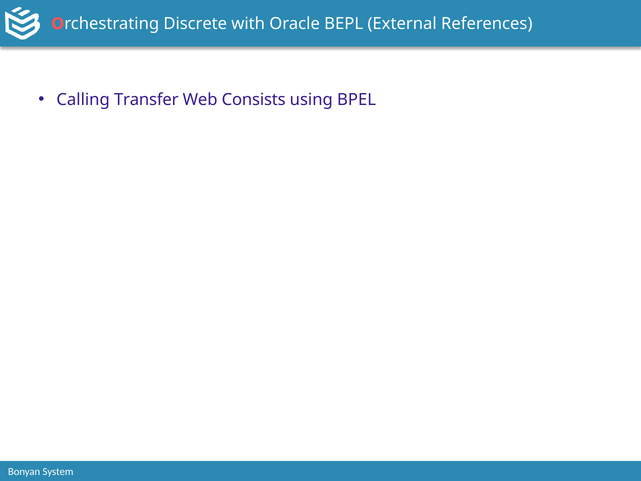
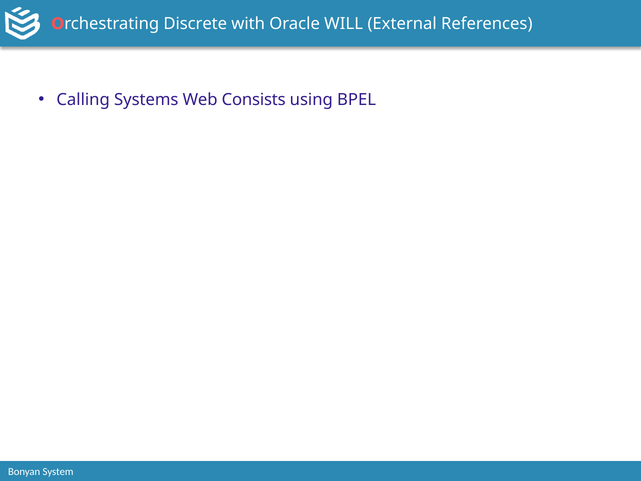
BEPL: BEPL -> WILL
Transfer: Transfer -> Systems
